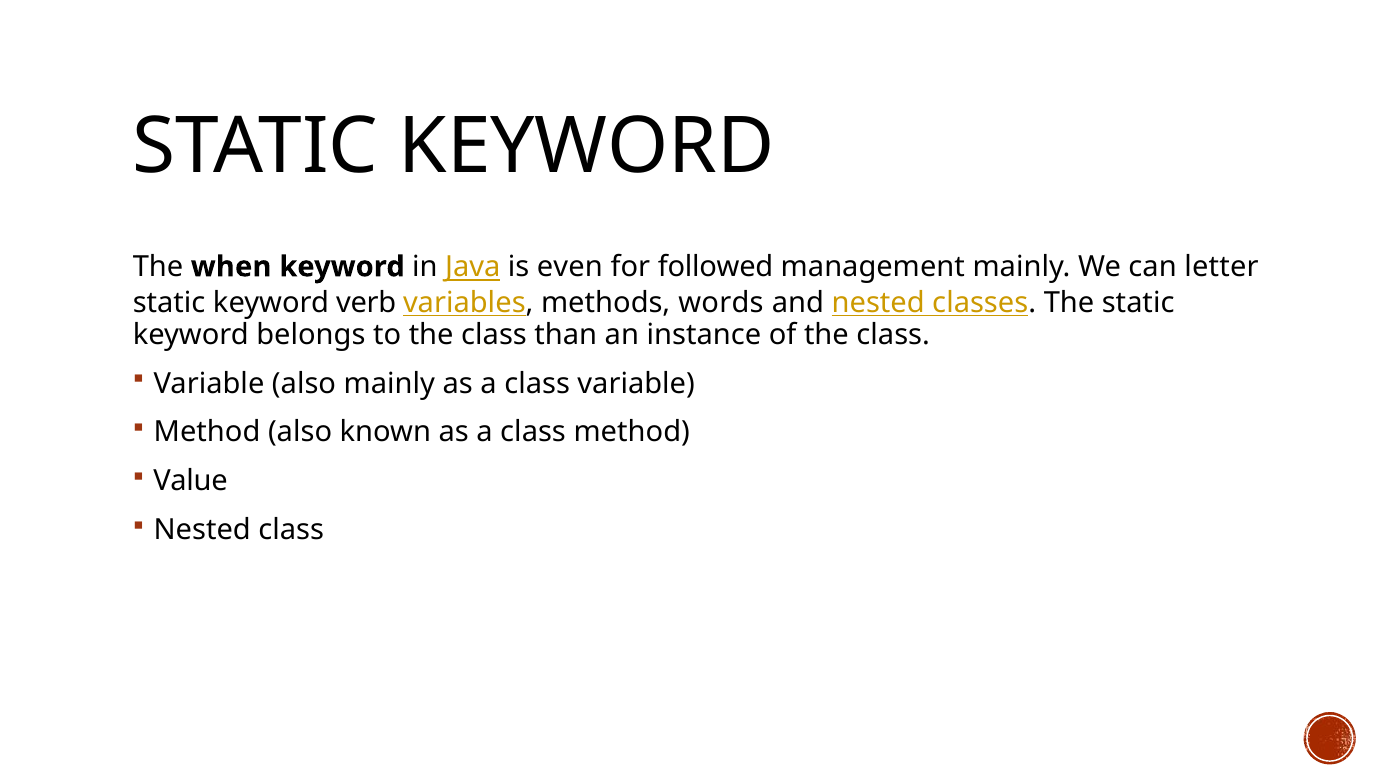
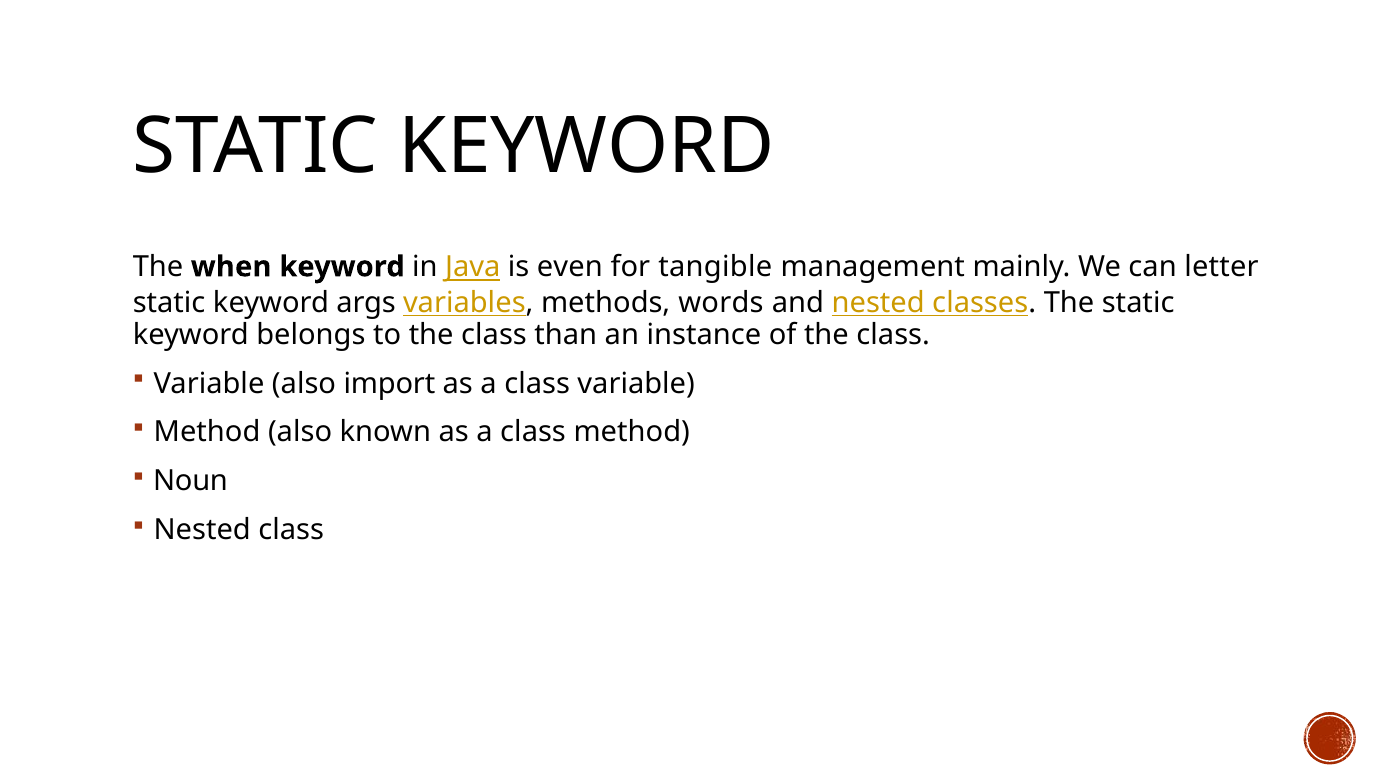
followed: followed -> tangible
verb: verb -> args
also mainly: mainly -> import
Value: Value -> Noun
